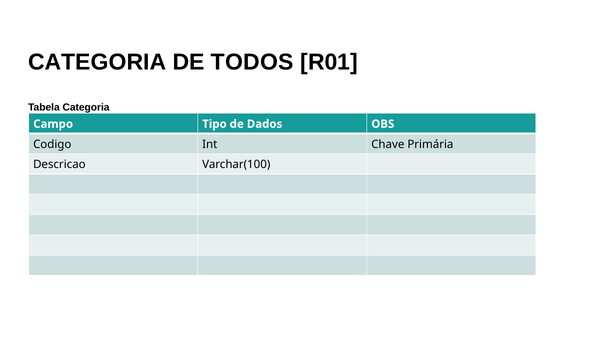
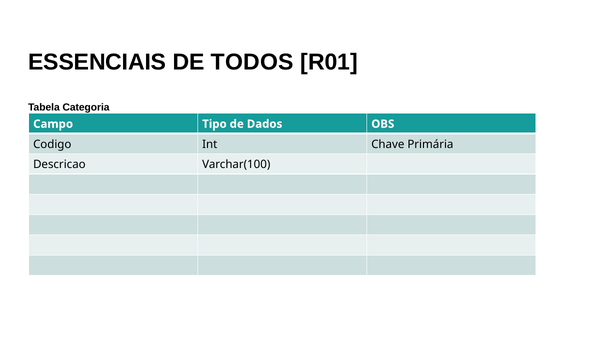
CATEGORIA at (97, 62): CATEGORIA -> ESSENCIAIS
